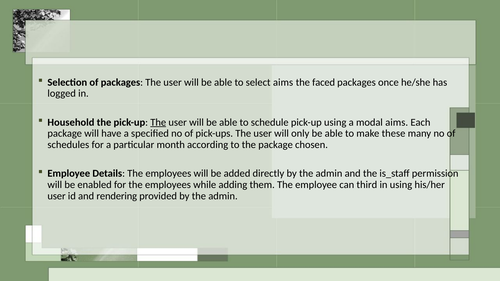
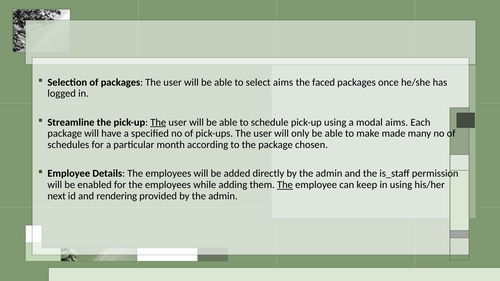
Household: Household -> Streamline
these: these -> made
The at (285, 185) underline: none -> present
third: third -> keep
user at (57, 196): user -> next
